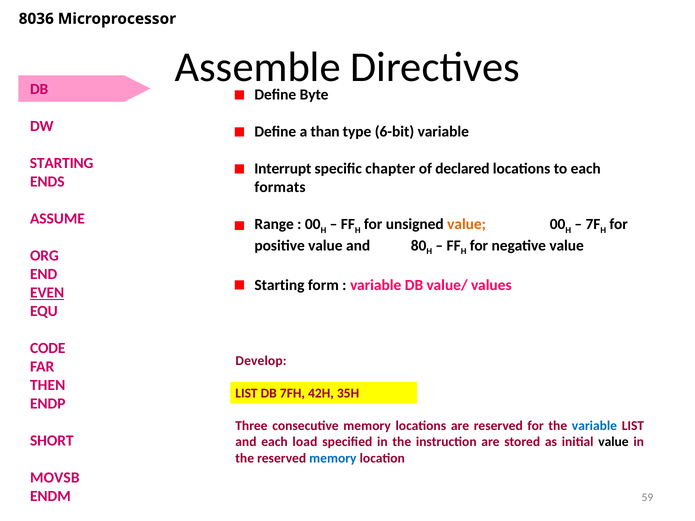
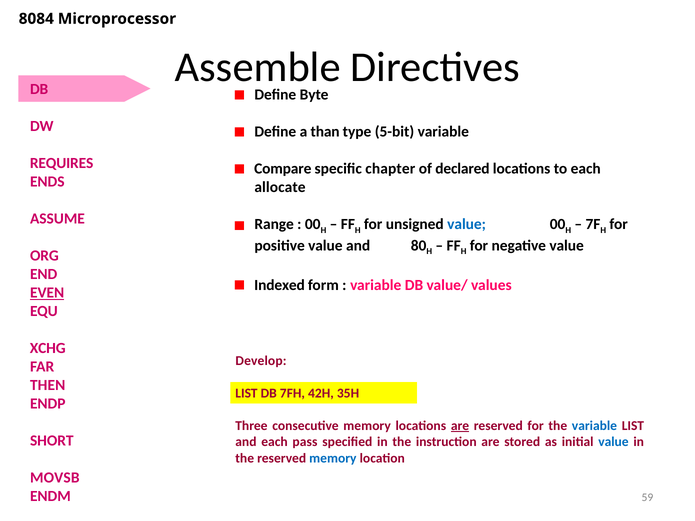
8036: 8036 -> 8084
6-bit: 6-bit -> 5-bit
STARTING at (62, 163): STARTING -> REQUIRES
Interrupt: Interrupt -> Compare
formats: formats -> allocate
value at (467, 224) colour: orange -> blue
Starting at (279, 285): Starting -> Indexed
CODE: CODE -> XCHG
are at (460, 426) underline: none -> present
load: load -> pass
value at (613, 442) colour: black -> blue
